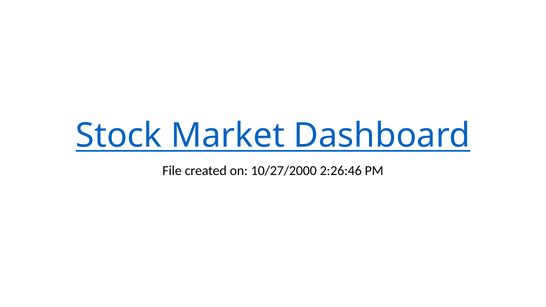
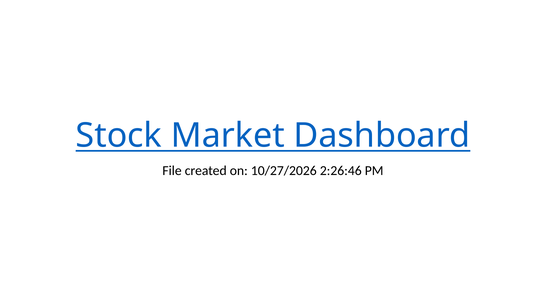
10/27/2000: 10/27/2000 -> 10/27/2026
